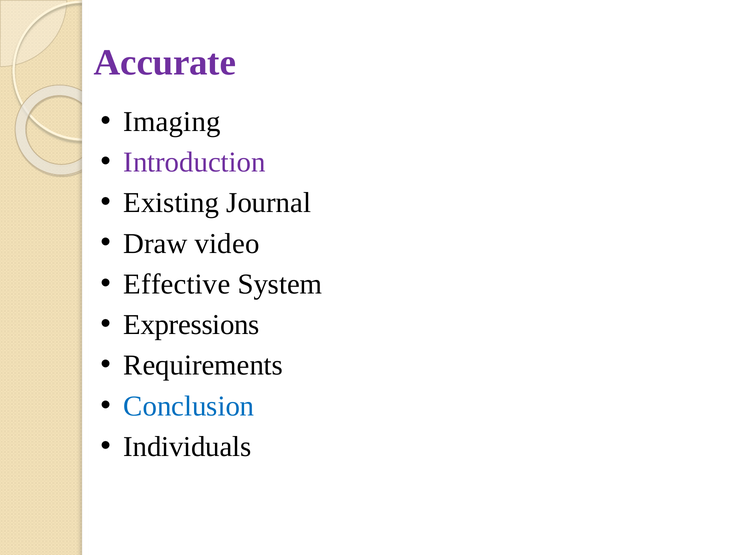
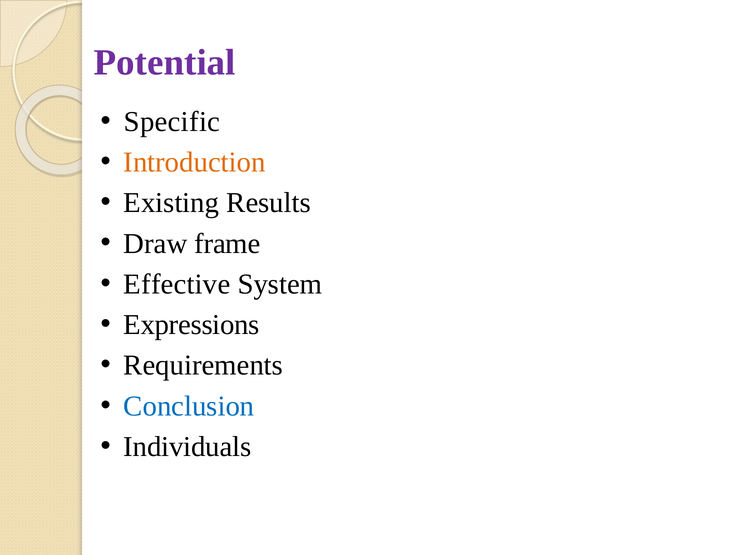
Accurate: Accurate -> Potential
Imaging: Imaging -> Specific
Introduction colour: purple -> orange
Journal: Journal -> Results
video: video -> frame
